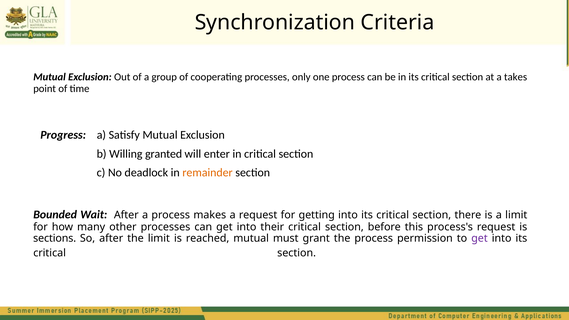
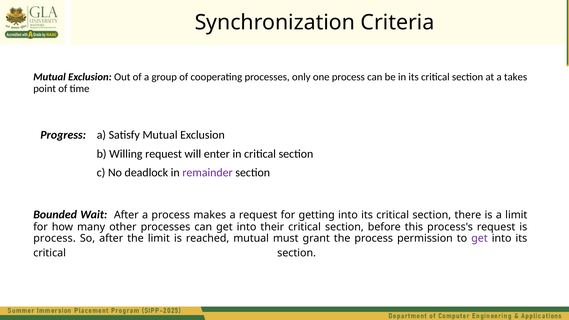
Willing granted: granted -> request
remainder colour: orange -> purple
sections at (55, 238): sections -> process
